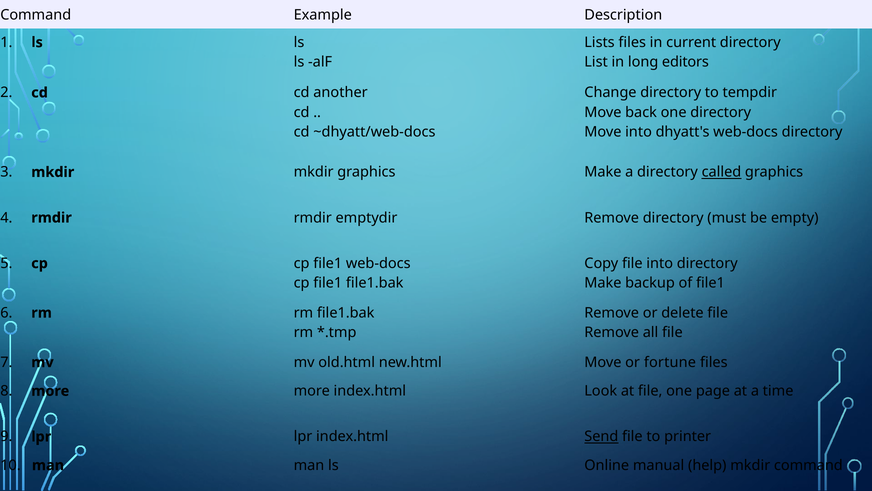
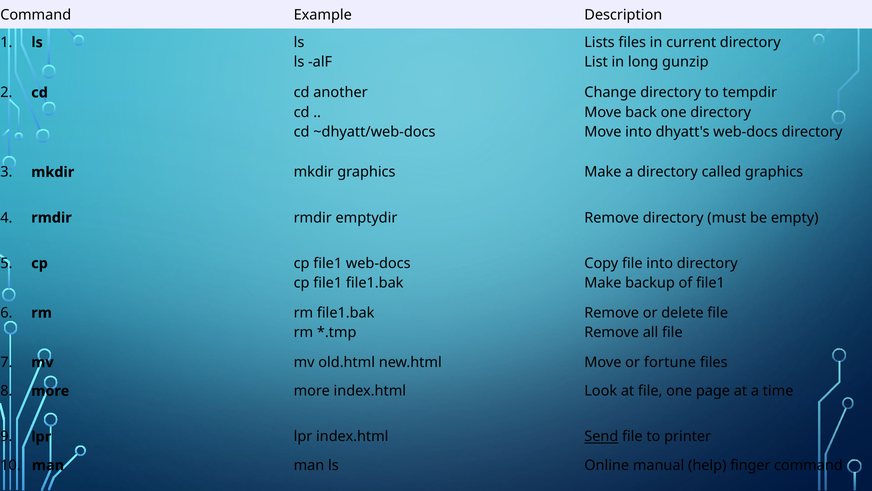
editors: editors -> gunzip
called underline: present -> none
help mkdir: mkdir -> finger
